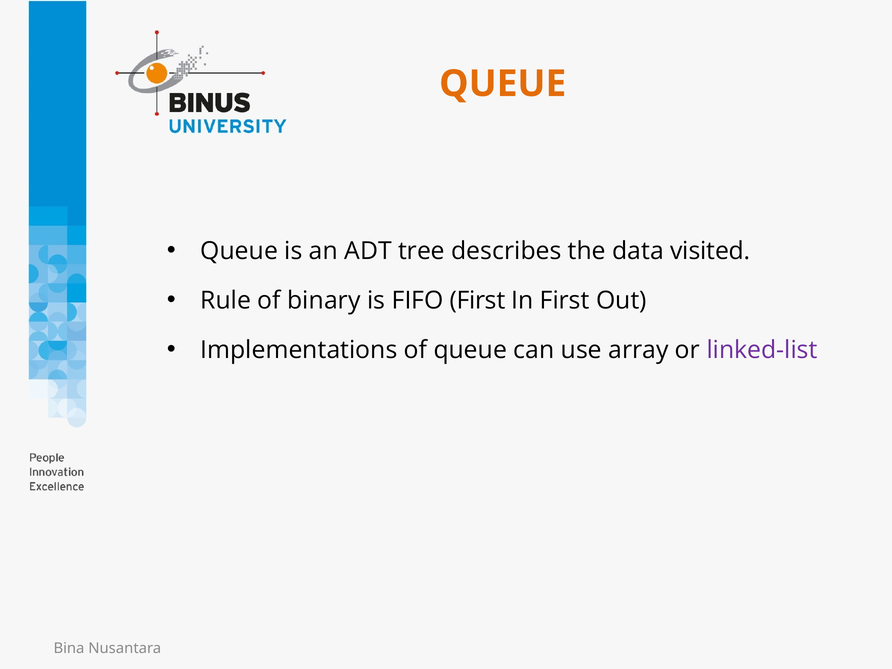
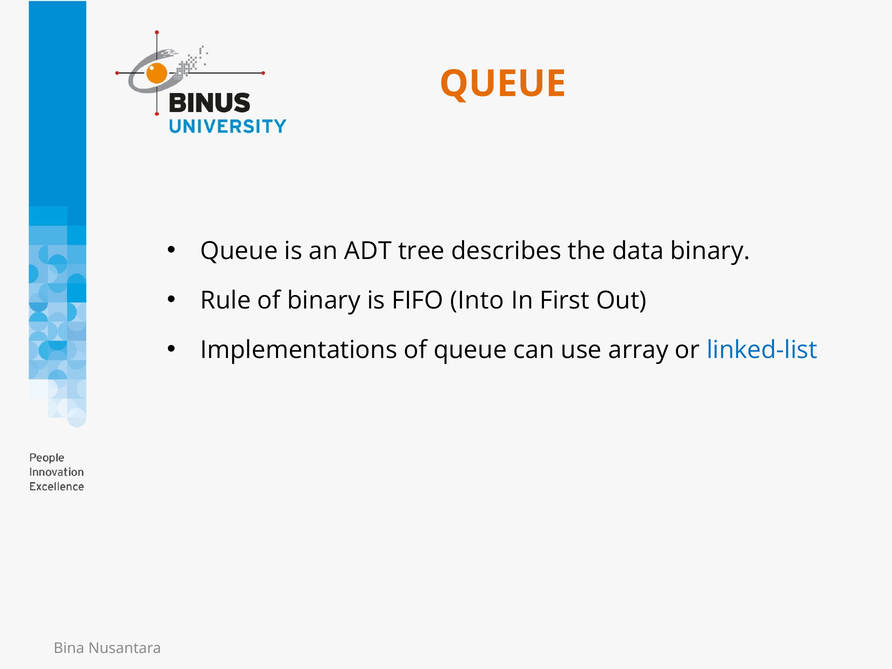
data visited: visited -> binary
FIFO First: First -> Into
linked-list colour: purple -> blue
